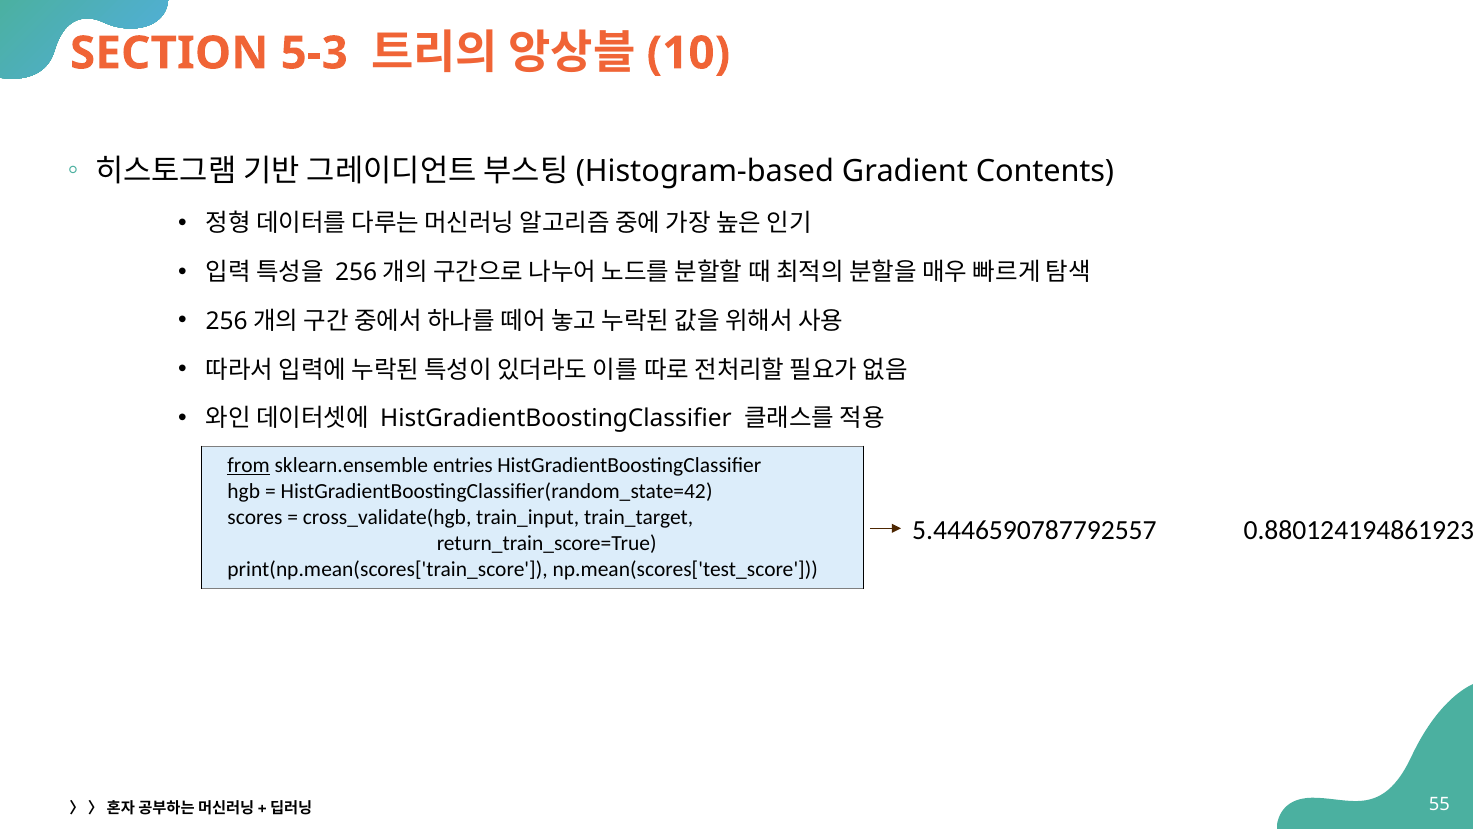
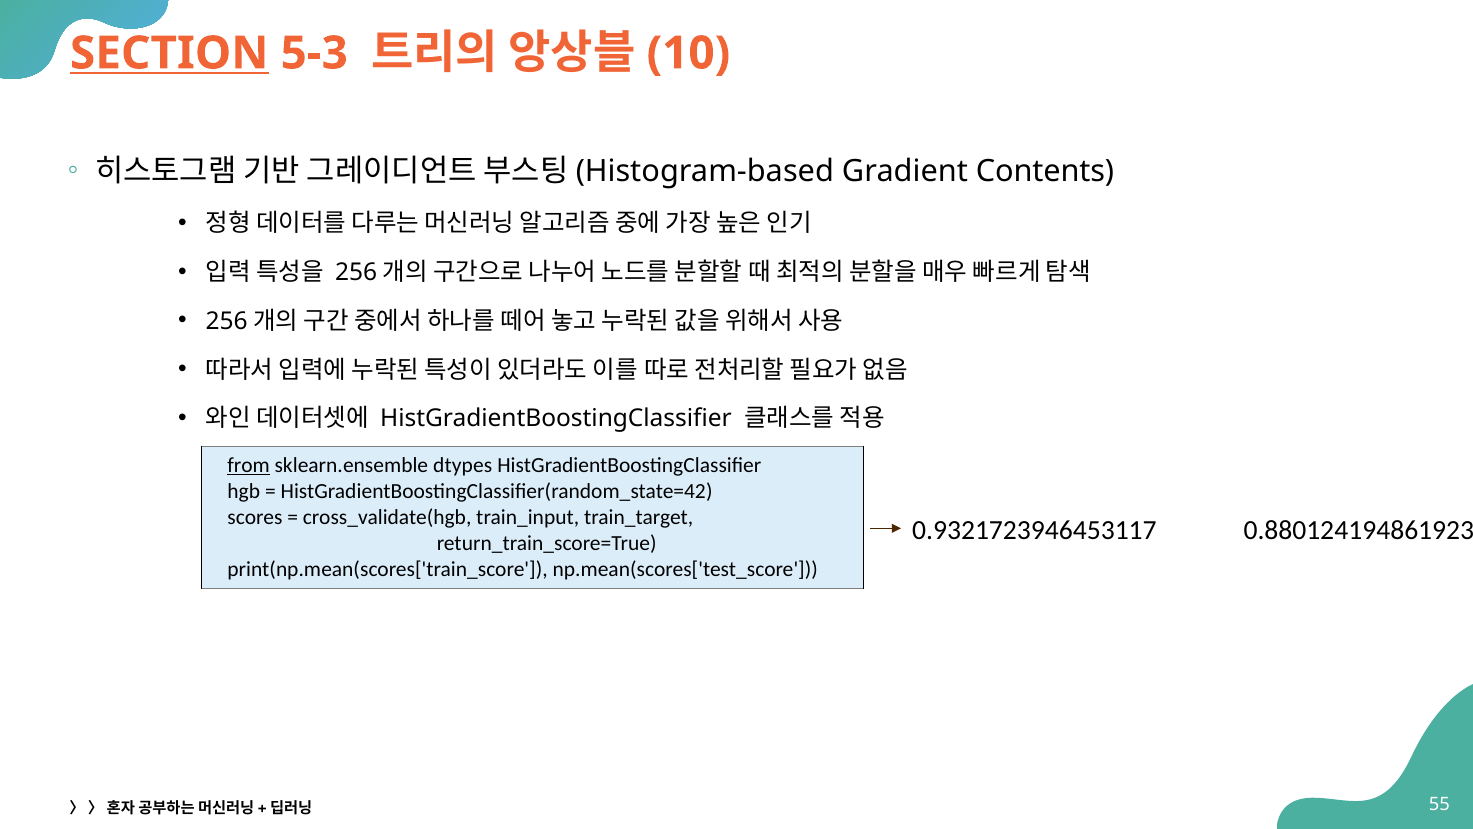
SECTION underline: none -> present
entries: entries -> dtypes
5.4446590787792557: 5.4446590787792557 -> 0.9321723946453117
